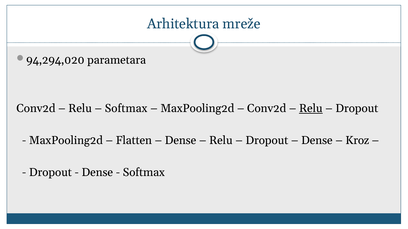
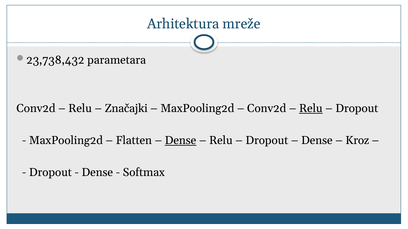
94,294,020: 94,294,020 -> 23,738,432
Softmax at (126, 109): Softmax -> Značajki
Dense at (181, 141) underline: none -> present
